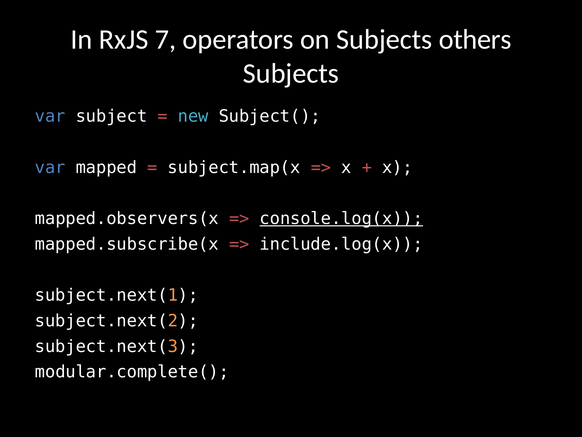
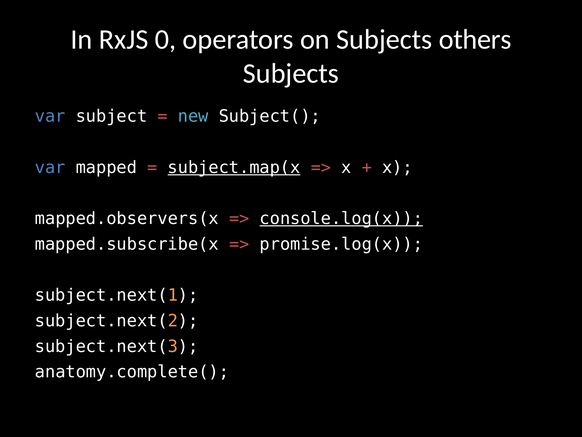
7: 7 -> 0
subject.map(x underline: none -> present
include.log(x: include.log(x -> promise.log(x
modular.complete(: modular.complete( -> anatomy.complete(
